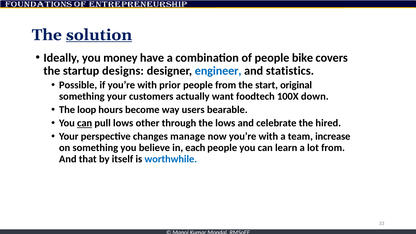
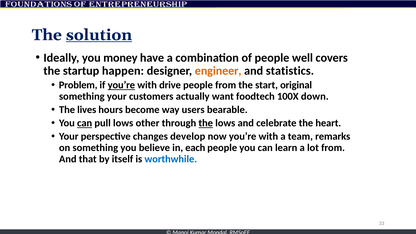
bike: bike -> well
designs: designs -> happen
engineer colour: blue -> orange
Possible: Possible -> Problem
you’re at (121, 85) underline: none -> present
prior: prior -> drive
loop: loop -> lives
the at (206, 123) underline: none -> present
hired: hired -> heart
manage: manage -> develop
increase: increase -> remarks
